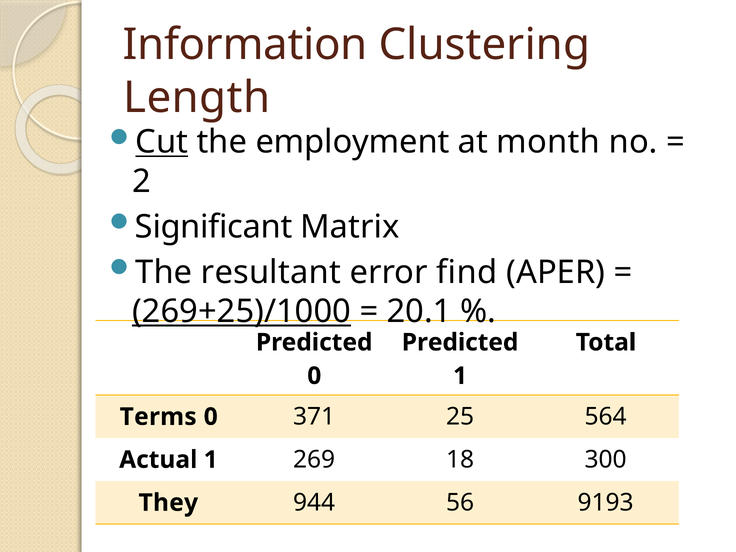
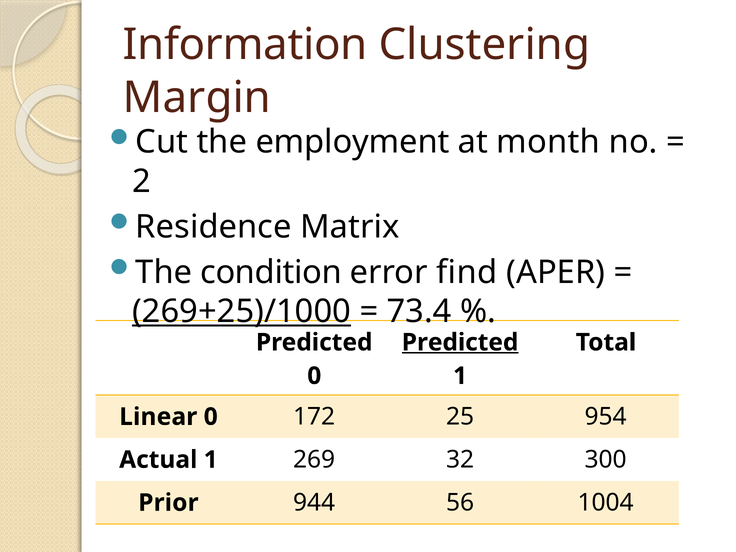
Length: Length -> Margin
Cut underline: present -> none
Significant: Significant -> Residence
resultant: resultant -> condition
20.1: 20.1 -> 73.4
Predicted at (460, 342) underline: none -> present
Terms: Terms -> Linear
371: 371 -> 172
564: 564 -> 954
18: 18 -> 32
They: They -> Prior
9193: 9193 -> 1004
